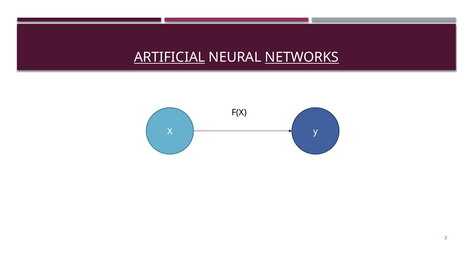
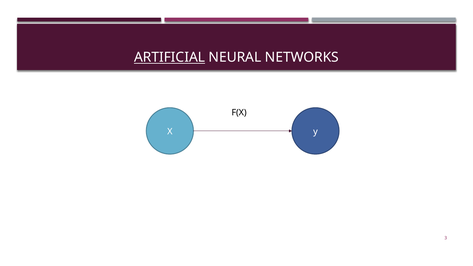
NETWORKS underline: present -> none
